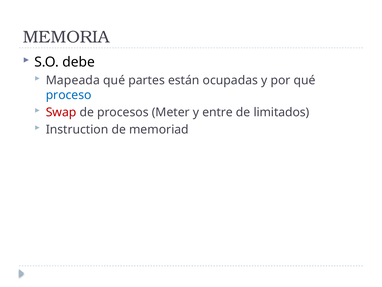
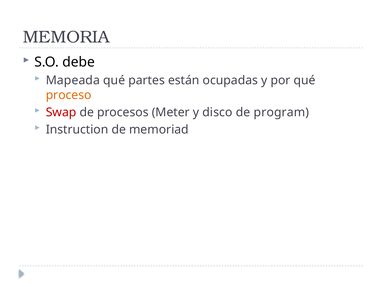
proceso colour: blue -> orange
entre: entre -> disco
limitados: limitados -> program
